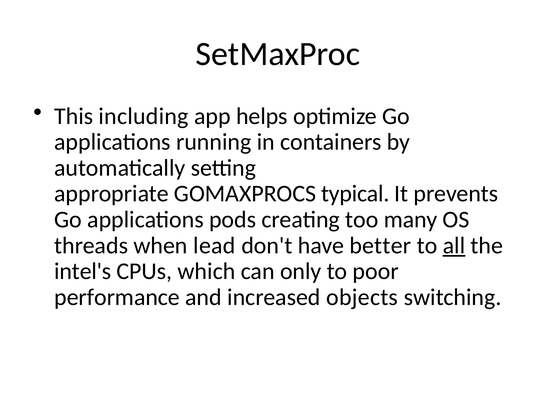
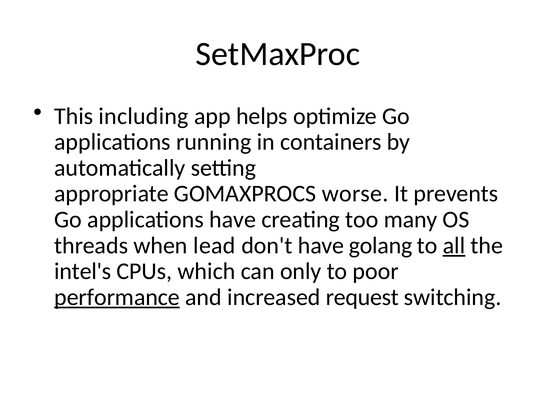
typical: typical -> worse
applications pods: pods -> have
better: better -> golang
performance underline: none -> present
objects: objects -> request
